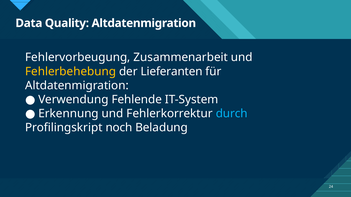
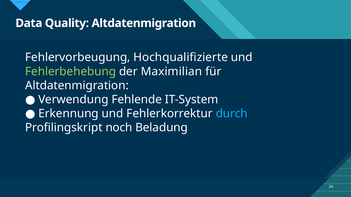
Zusammenarbeit: Zusammenarbeit -> Hochqualifizierte
Fehlerbehebung colour: yellow -> light green
Lieferanten: Lieferanten -> Maximilian
